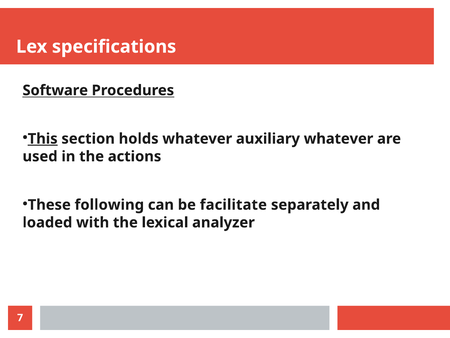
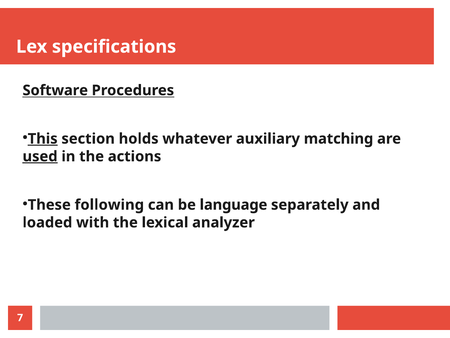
auxiliary whatever: whatever -> matching
used underline: none -> present
facilitate: facilitate -> language
